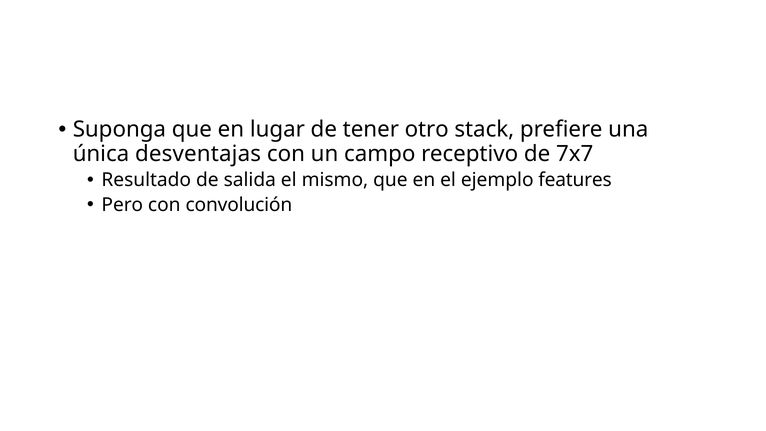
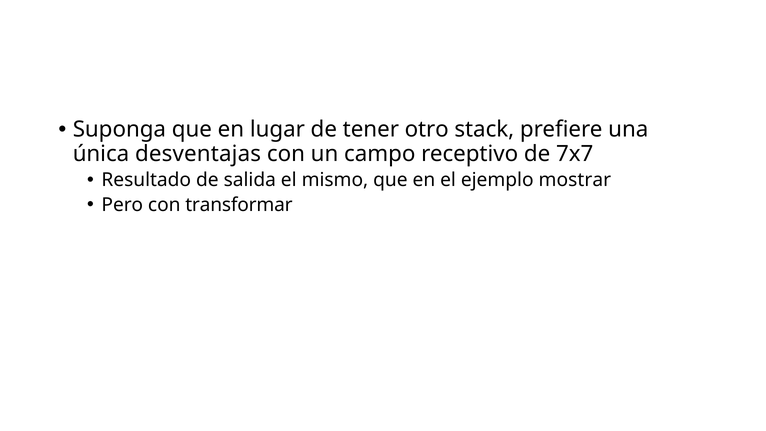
features: features -> mostrar
convolución: convolución -> transformar
